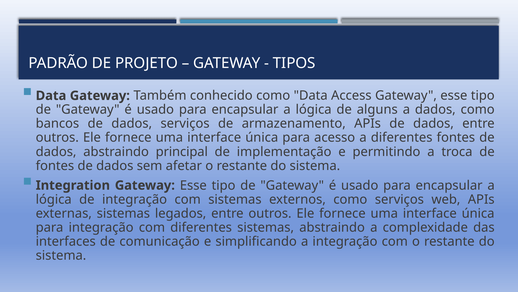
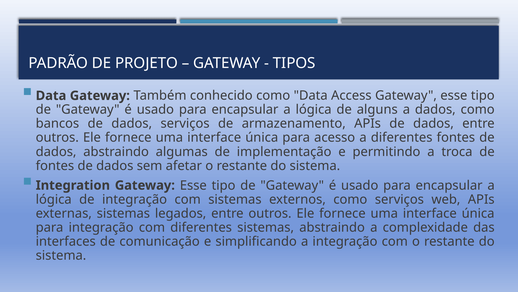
principal: principal -> algumas
